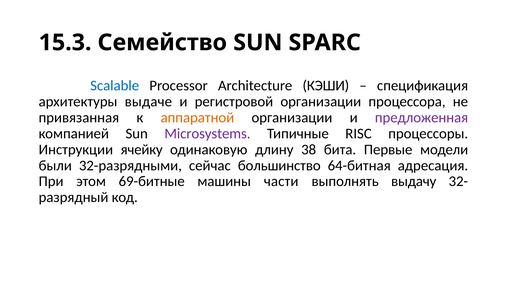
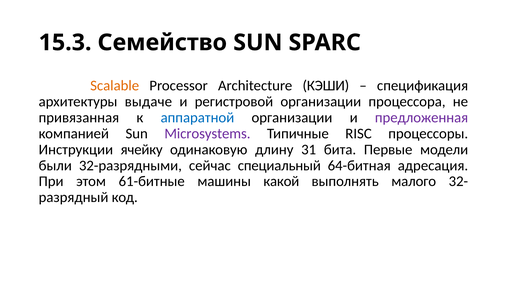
Scalable colour: blue -> orange
аппаратной colour: orange -> blue
38: 38 -> 31
большинство: большинство -> специальный
69-битные: 69-битные -> 61-битные
части: части -> какой
выдачу: выдачу -> малого
